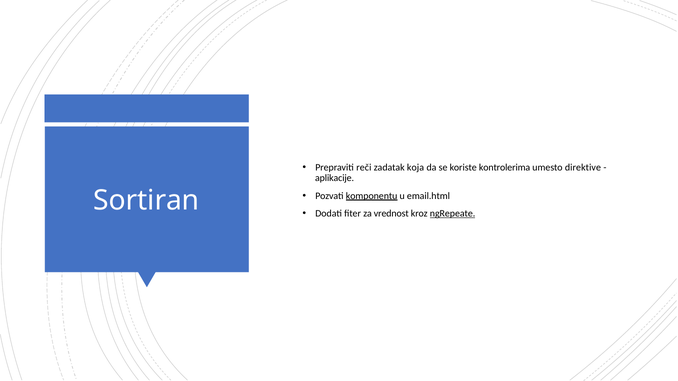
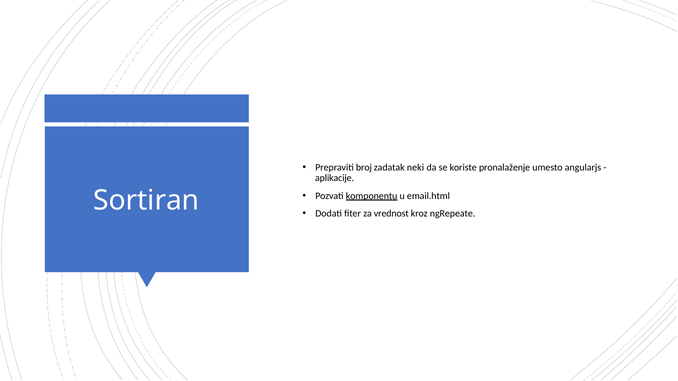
reči: reči -> broj
koja: koja -> neki
kontrolerima: kontrolerima -> pronalaženje
direktive: direktive -> angularjs
ngRepeate underline: present -> none
